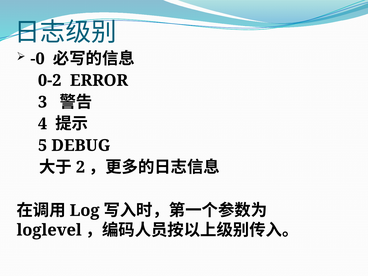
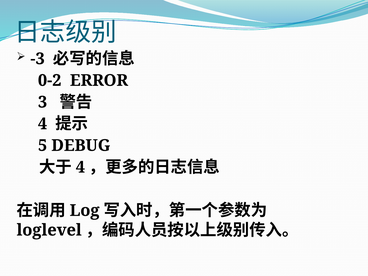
-0: -0 -> -3
2 at (80, 167): 2 -> 4
